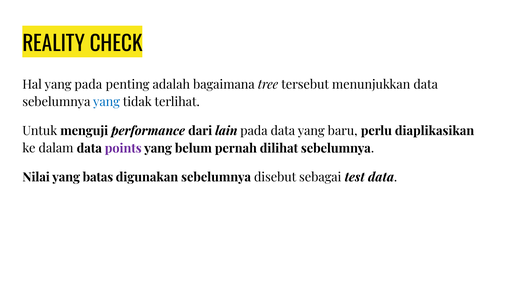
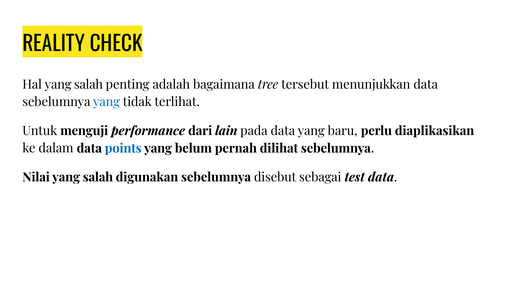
Hal yang pada: pada -> salah
points colour: purple -> blue
batas at (98, 177): batas -> salah
